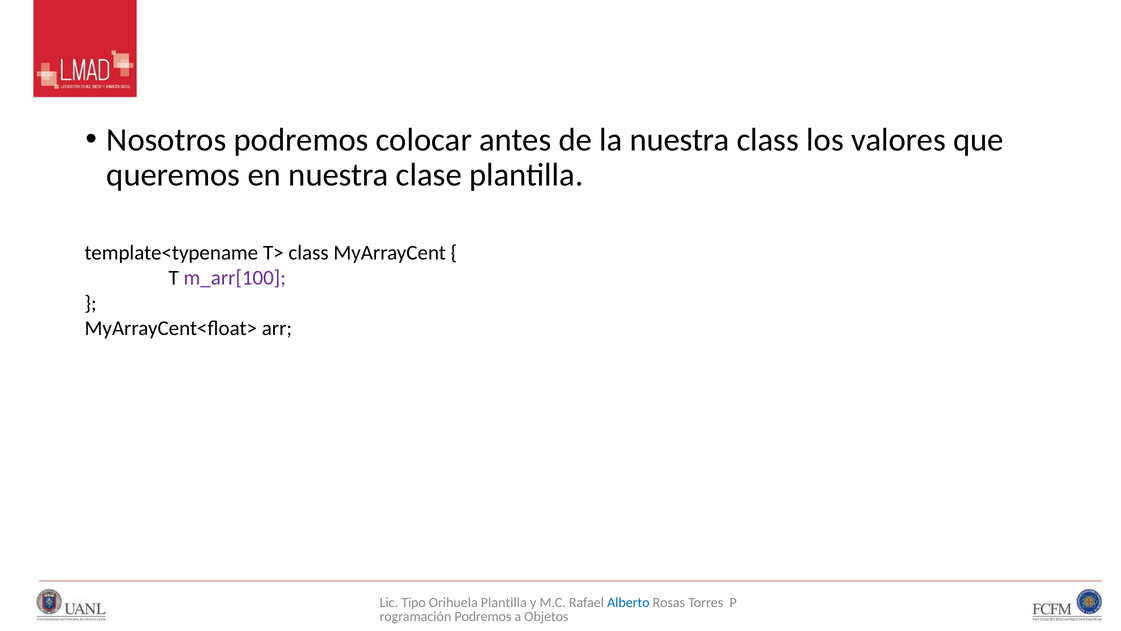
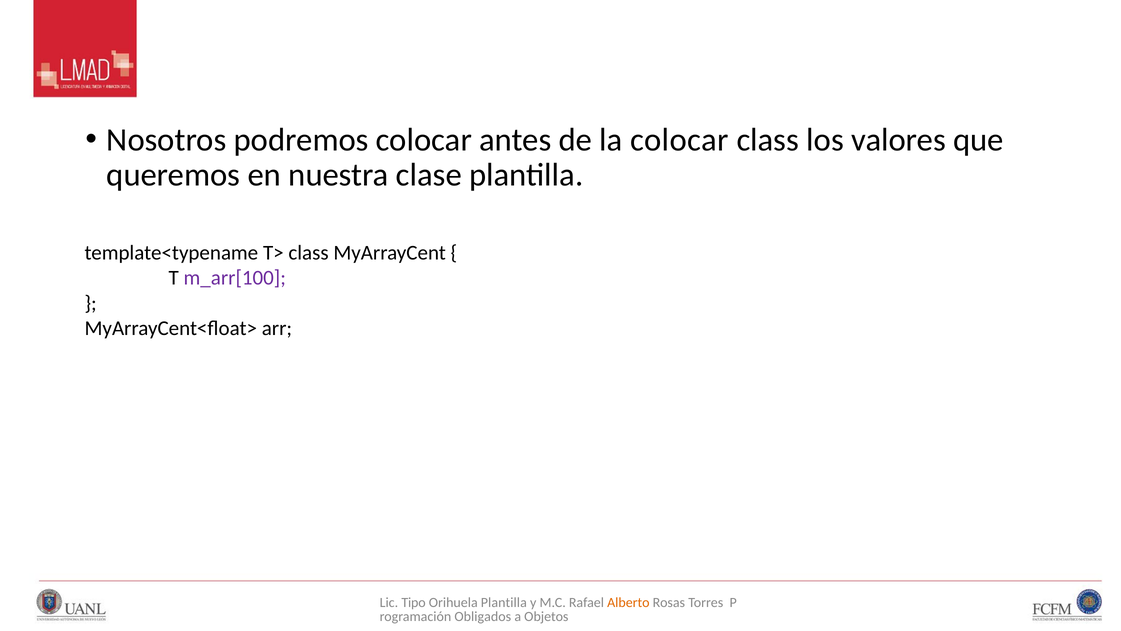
la nuestra: nuestra -> colocar
Alberto colour: blue -> orange
Podremos at (483, 616): Podremos -> Obligados
